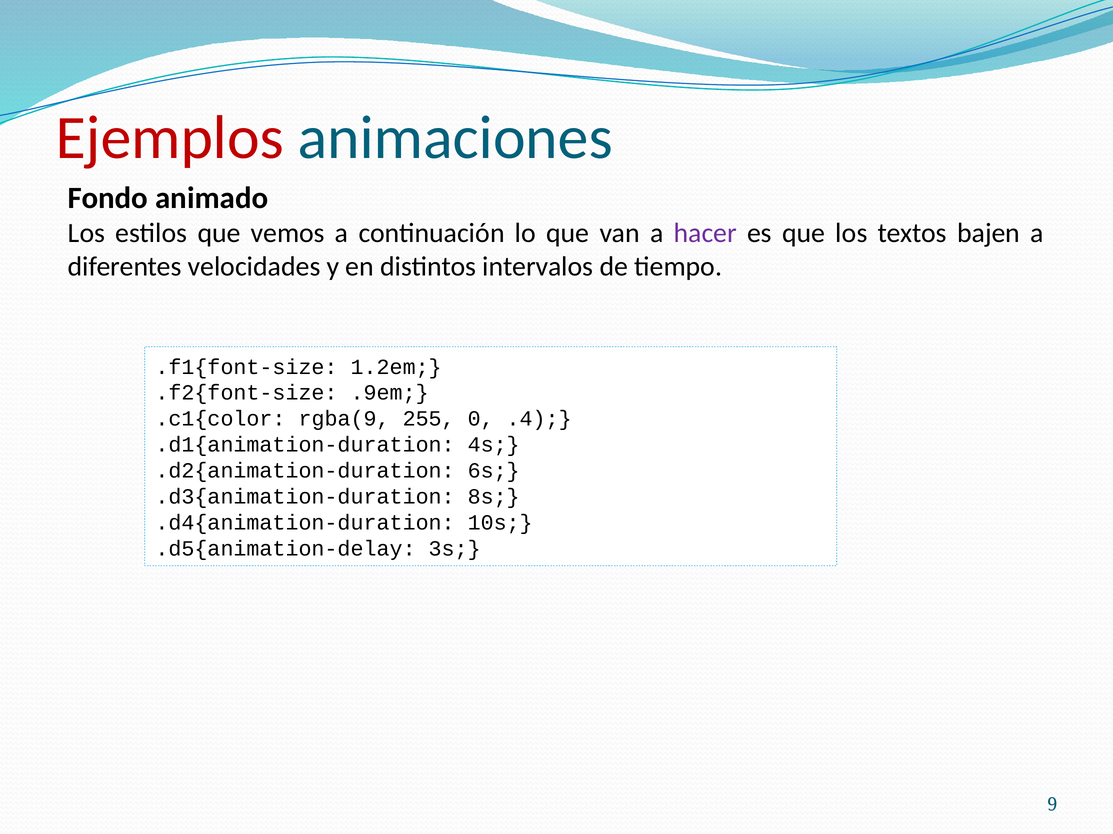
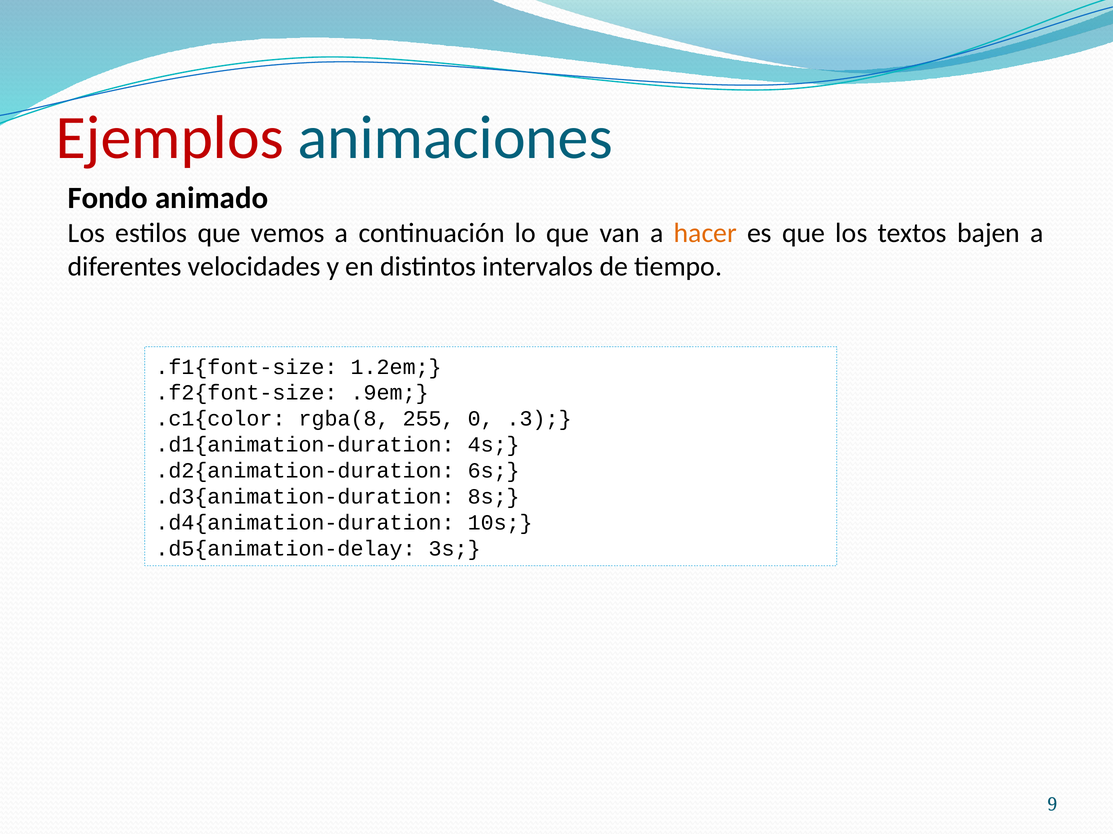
hacer colour: purple -> orange
rgba(9: rgba(9 -> rgba(8
.4: .4 -> .3
